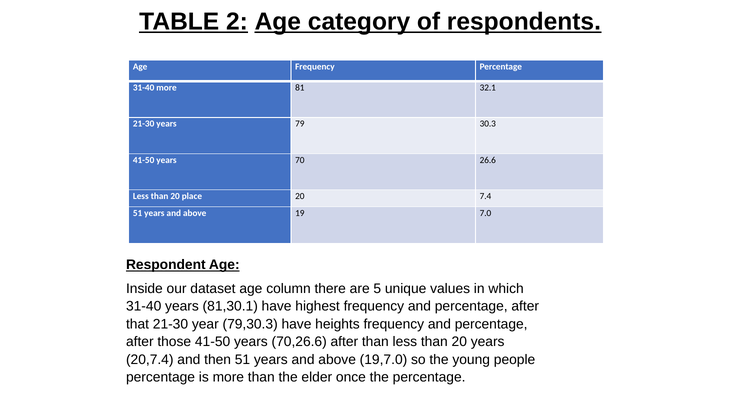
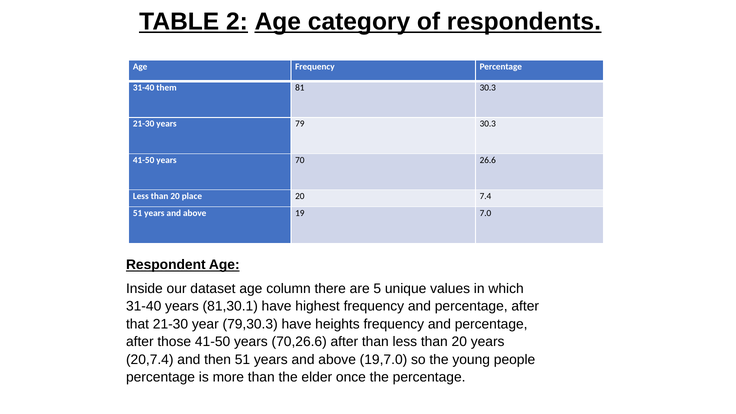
31-40 more: more -> them
81 32.1: 32.1 -> 30.3
